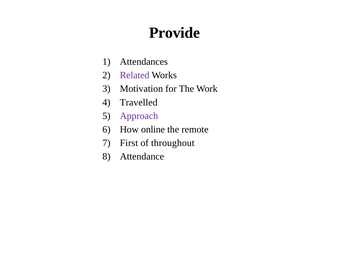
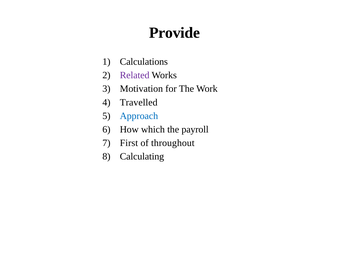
Attendances: Attendances -> Calculations
Approach colour: purple -> blue
online: online -> which
remote: remote -> payroll
Attendance: Attendance -> Calculating
